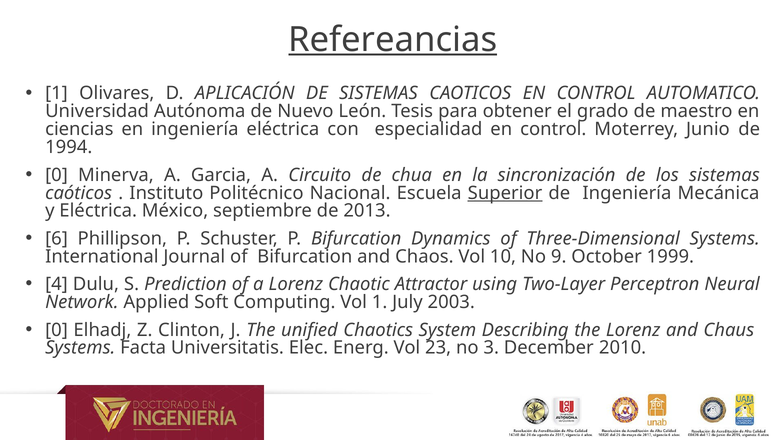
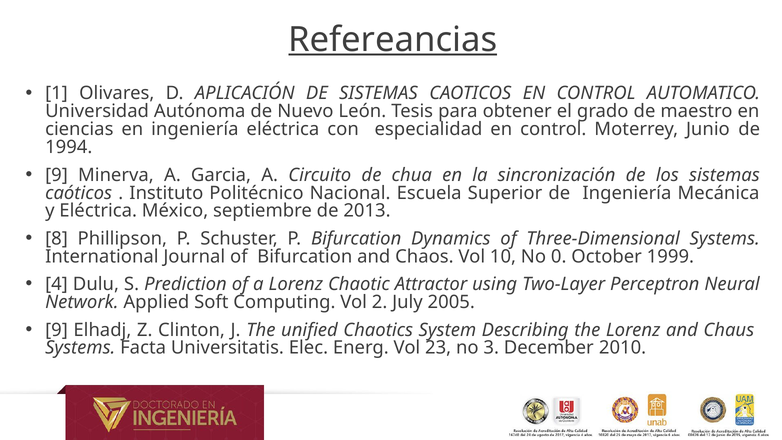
0 at (57, 175): 0 -> 9
Superior underline: present -> none
6: 6 -> 8
9: 9 -> 0
Vol 1: 1 -> 2
2003: 2003 -> 2005
0 at (57, 330): 0 -> 9
